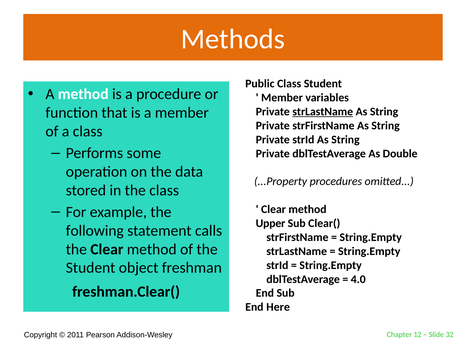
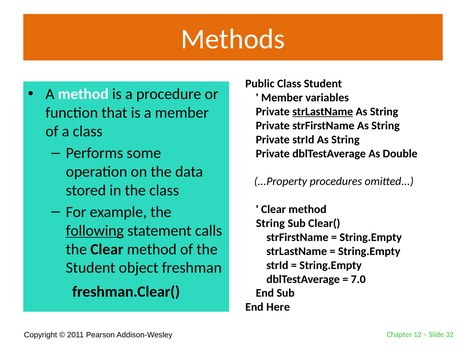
Upper at (270, 224): Upper -> String
following underline: none -> present
4.0: 4.0 -> 7.0
